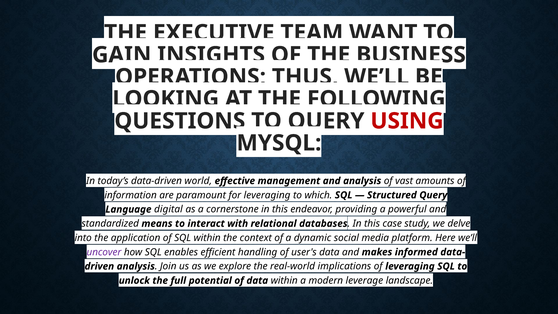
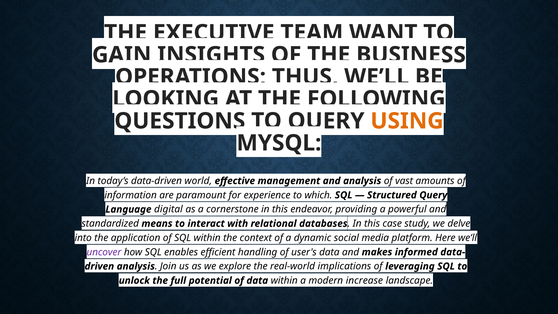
USING colour: red -> orange
for leveraging: leveraging -> experience
leverage: leverage -> increase
